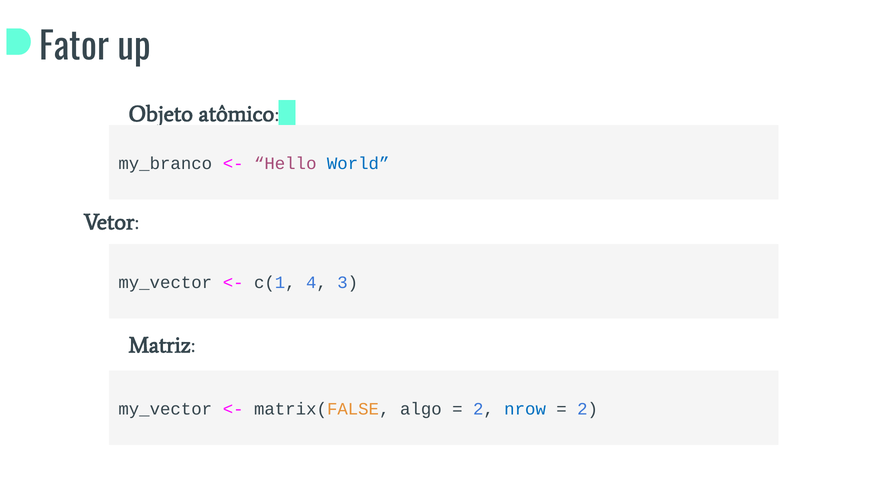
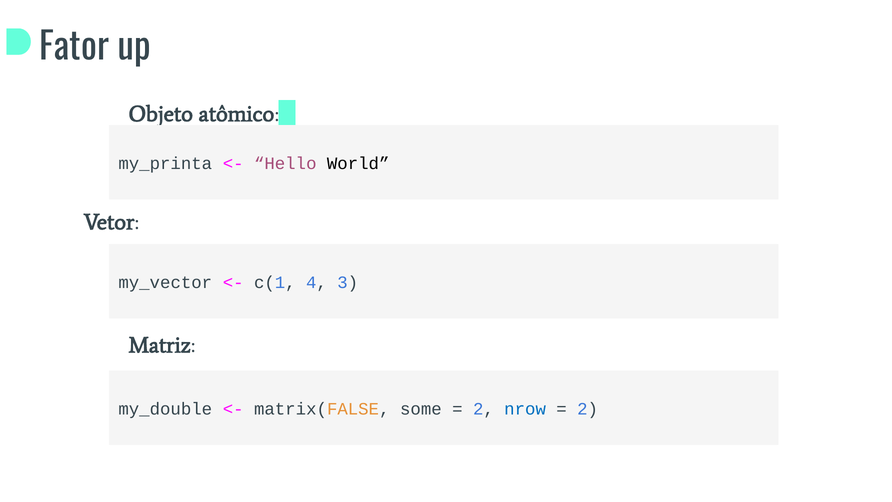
my_branco: my_branco -> my_printa
World colour: blue -> black
my_vector at (165, 409): my_vector -> my_double
algo: algo -> some
